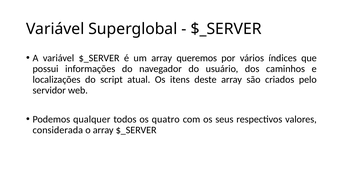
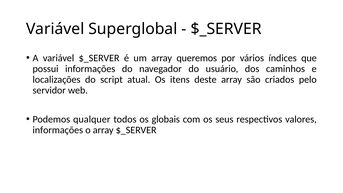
quatro: quatro -> globais
considerada at (58, 130): considerada -> informações
